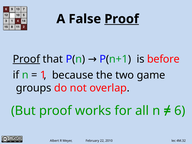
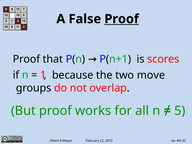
Proof at (26, 59) underline: present -> none
before: before -> scores
game: game -> move
6: 6 -> 5
